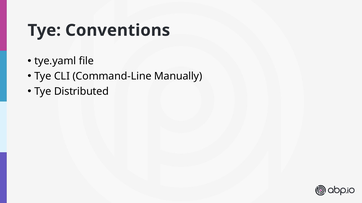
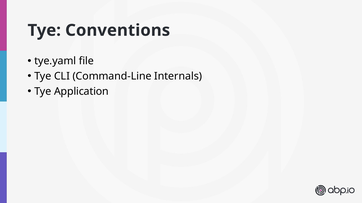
Manually: Manually -> Internals
Distributed: Distributed -> Application
